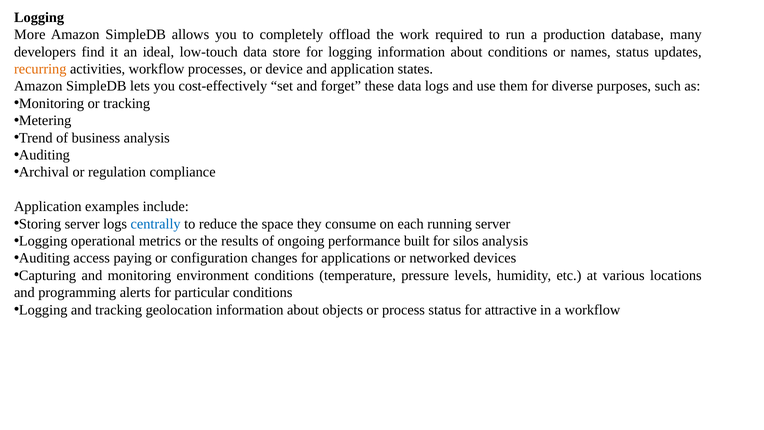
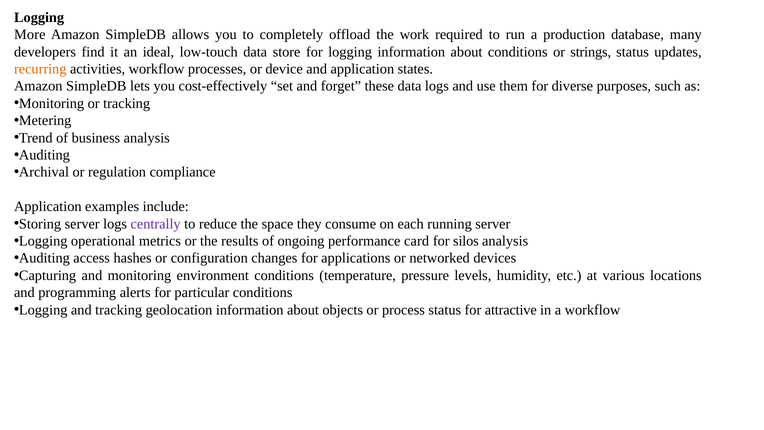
names: names -> strings
centrally colour: blue -> purple
built: built -> card
paying: paying -> hashes
